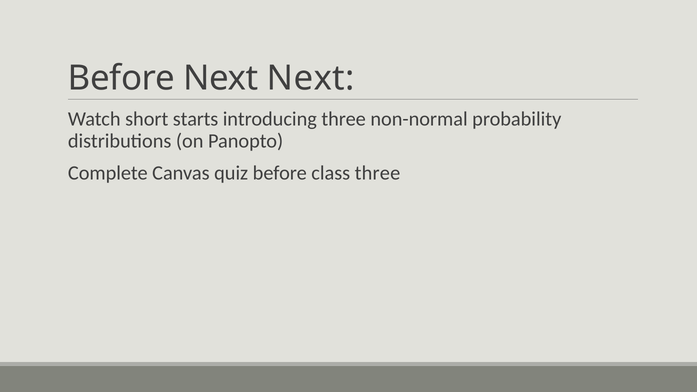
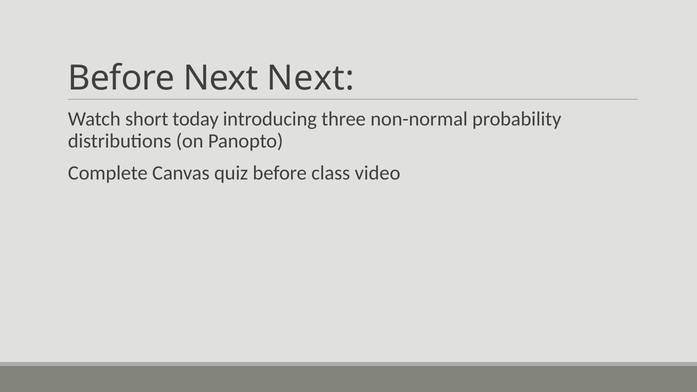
starts: starts -> today
class three: three -> video
